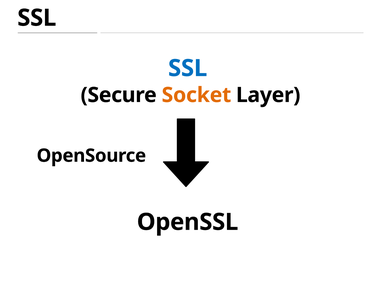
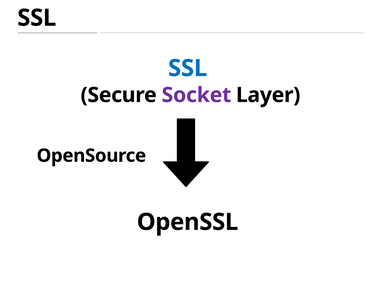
Socket colour: orange -> purple
